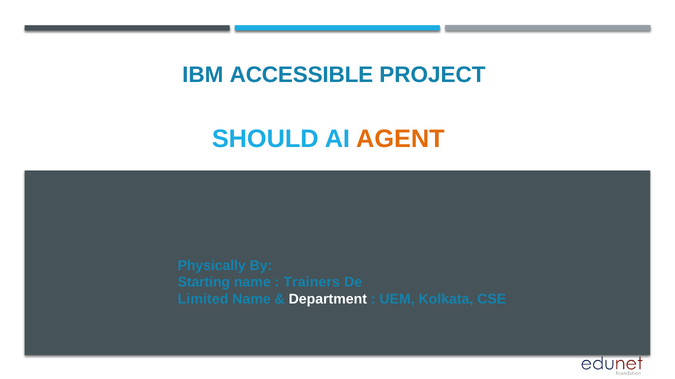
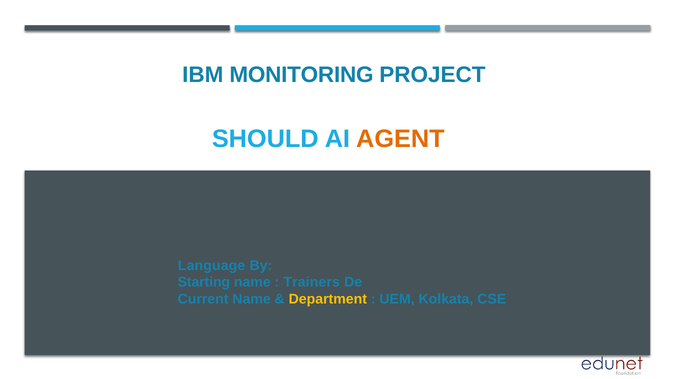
ACCESSIBLE: ACCESSIBLE -> MONITORING
Physically: Physically -> Language
Limited: Limited -> Current
Department colour: white -> yellow
